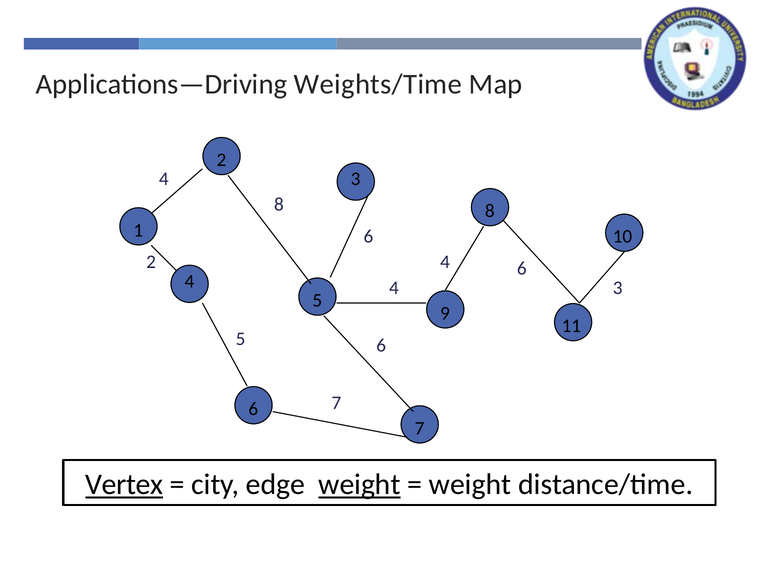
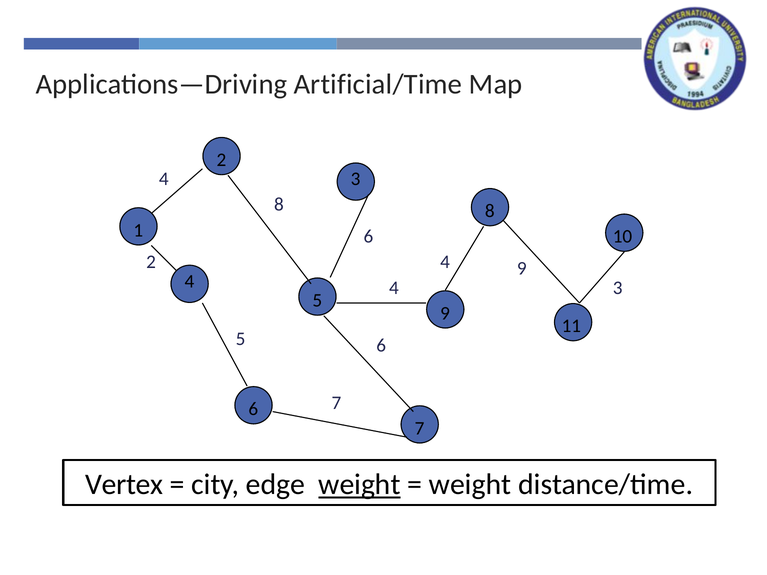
Weights/Time: Weights/Time -> Artificial/Time
4 6: 6 -> 9
Vertex underline: present -> none
